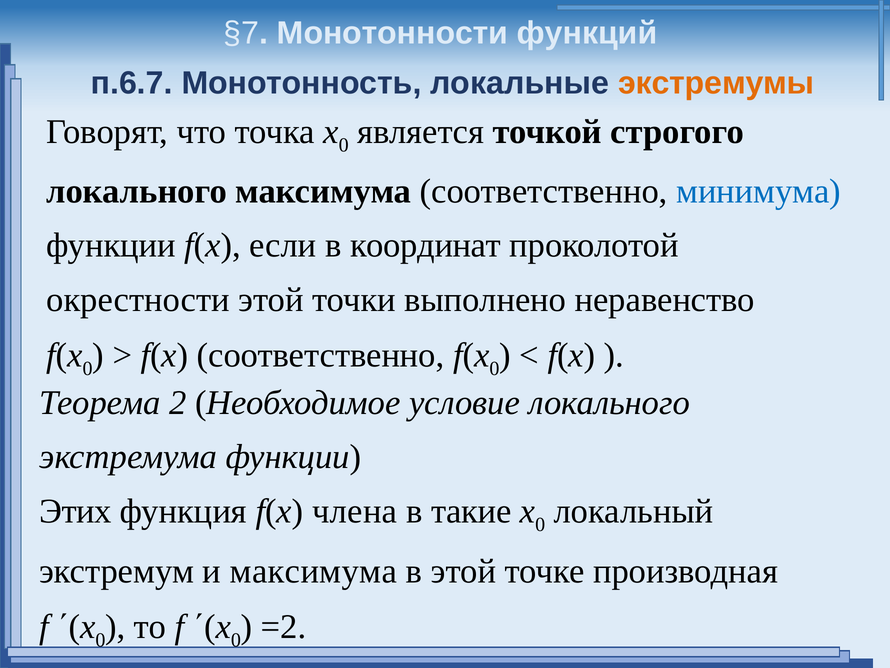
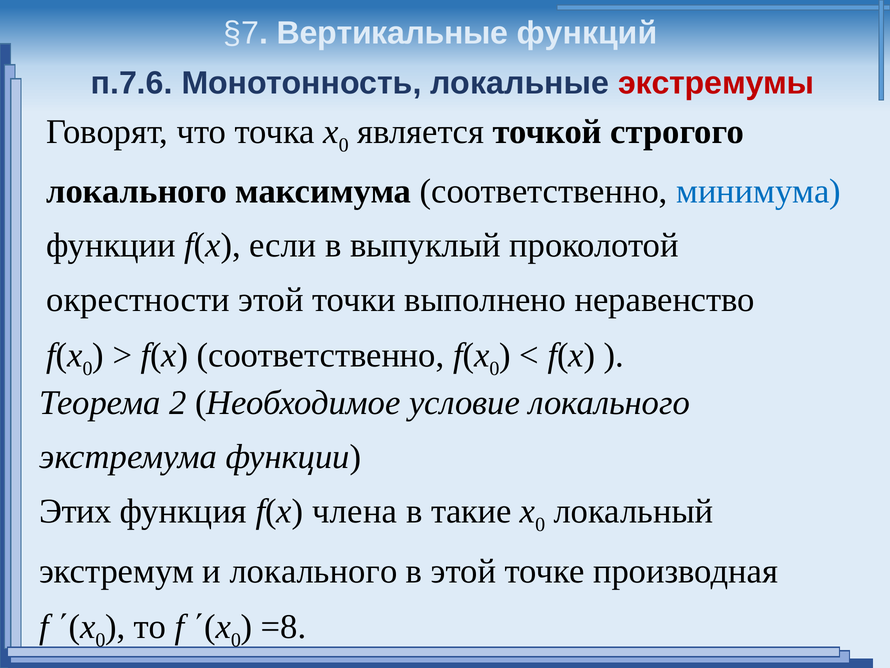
Монотонности: Монотонности -> Вертикальные
п.6.7: п.6.7 -> п.7.6
экстремумы colour: orange -> red
координат: координат -> выпуклый
и максимума: максимума -> локального
=2: =2 -> =8
